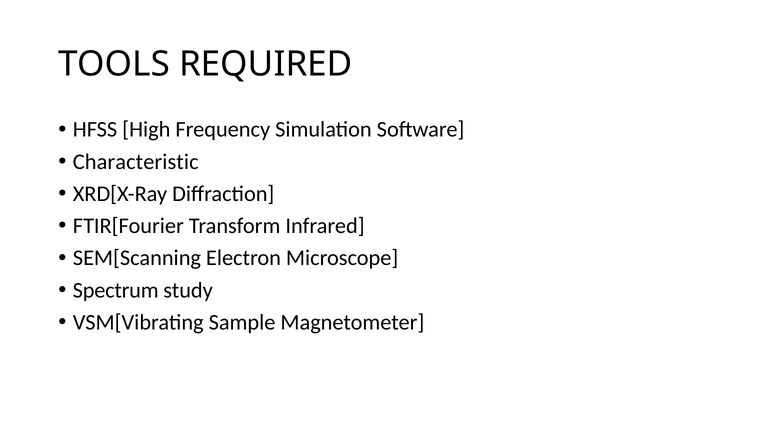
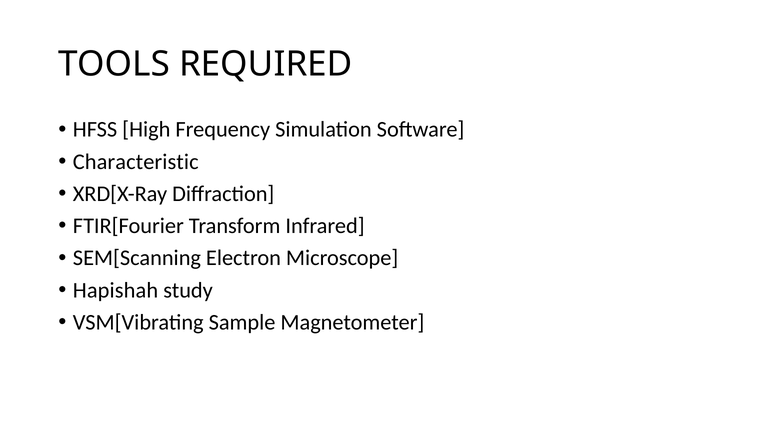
Spectrum: Spectrum -> Hapishah
